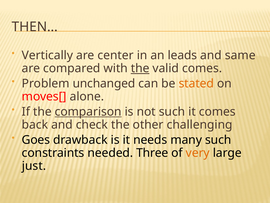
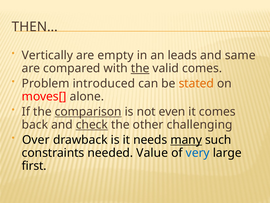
center: center -> empty
unchanged: unchanged -> introduced
not such: such -> even
check underline: none -> present
Goes: Goes -> Over
many underline: none -> present
Three: Three -> Value
very colour: orange -> blue
just: just -> first
